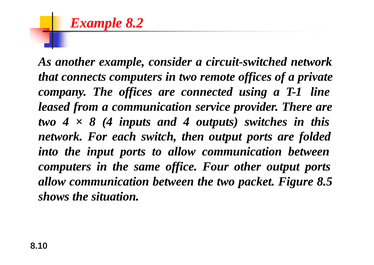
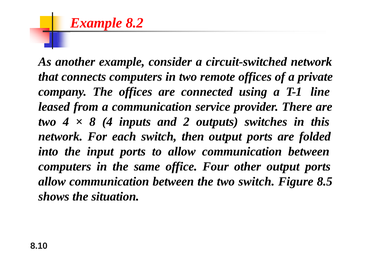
and 4: 4 -> 2
two packet: packet -> switch
